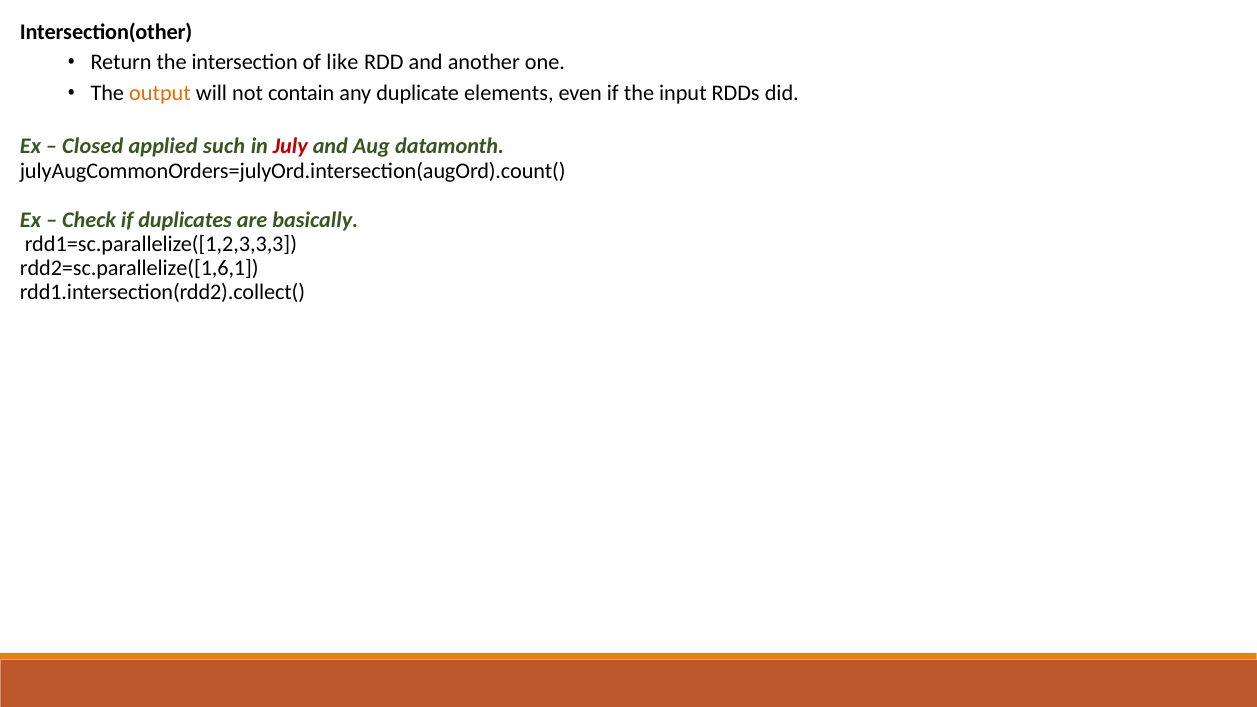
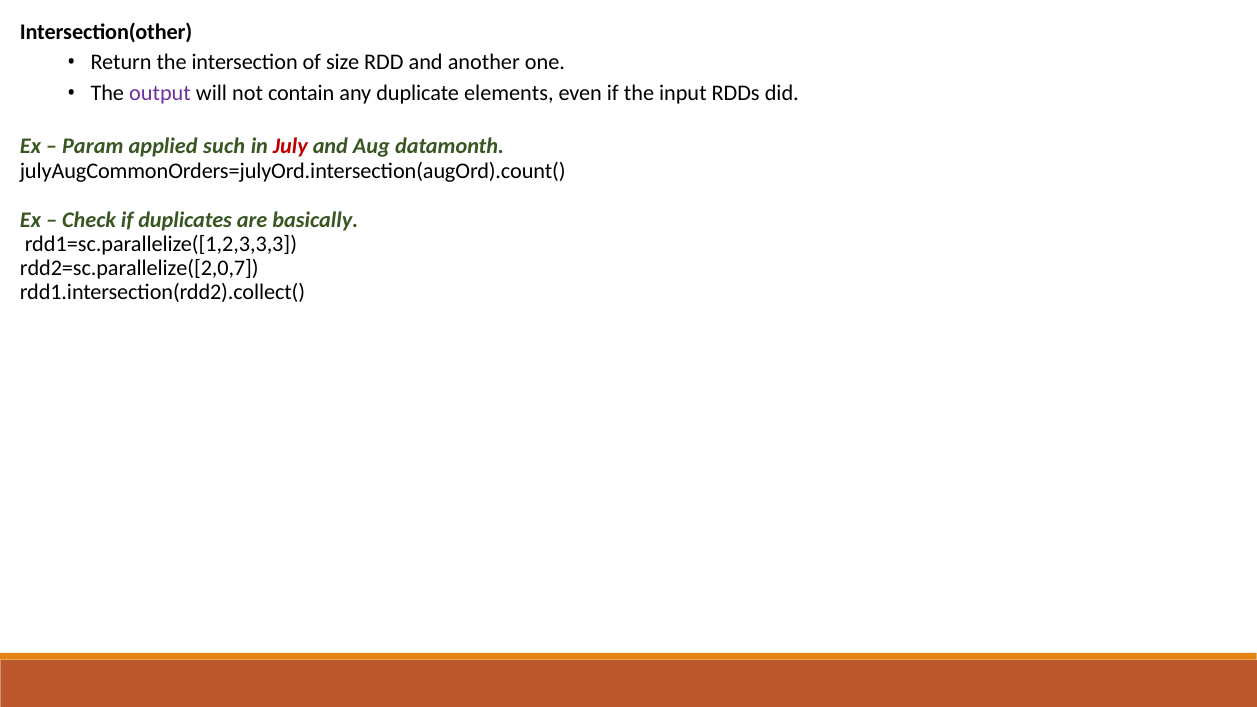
like: like -> size
output colour: orange -> purple
Closed: Closed -> Param
rdd2=sc.parallelize([1,6,1: rdd2=sc.parallelize([1,6,1 -> rdd2=sc.parallelize([2,0,7
